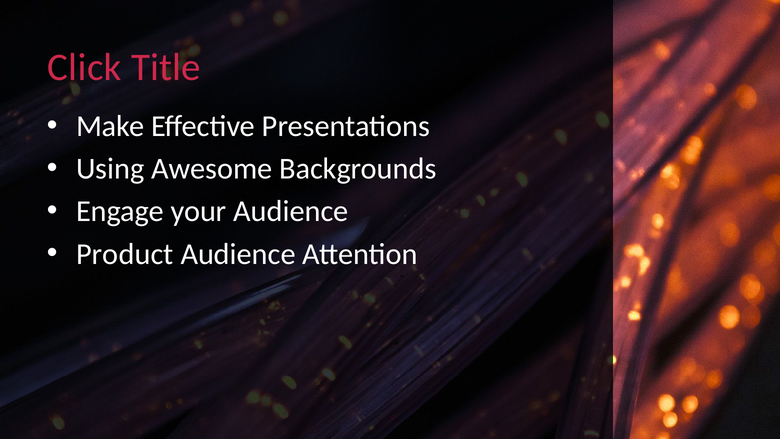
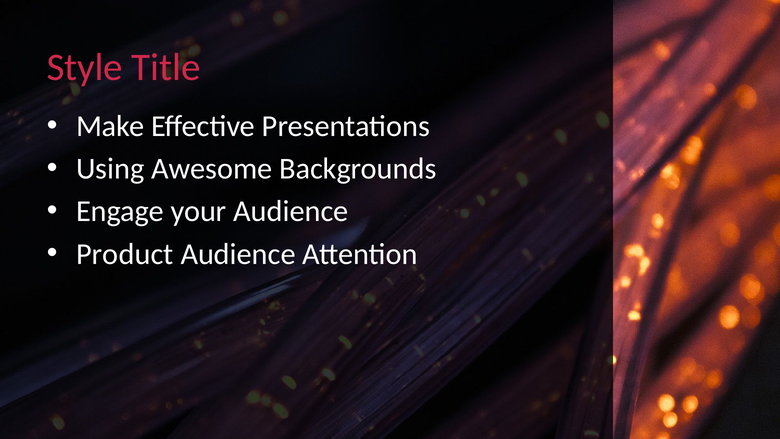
Click: Click -> Style
